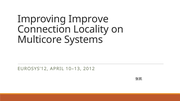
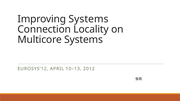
Improving Improve: Improve -> Systems
